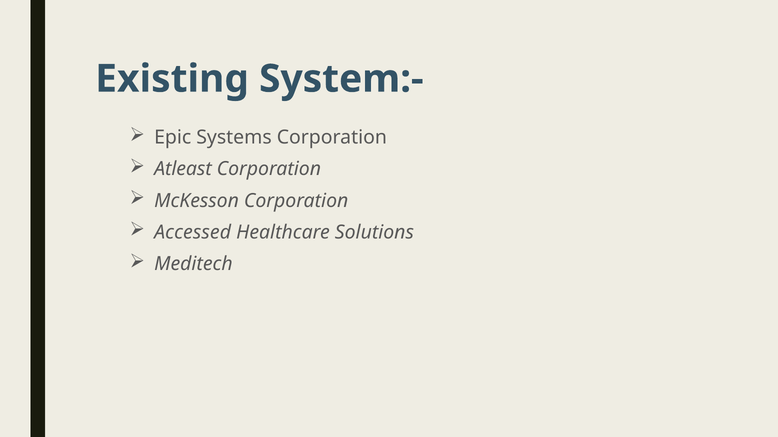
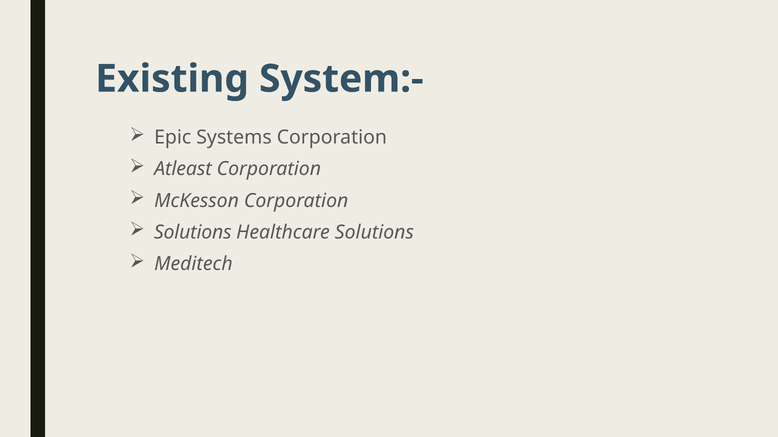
Accessed at (193, 233): Accessed -> Solutions
